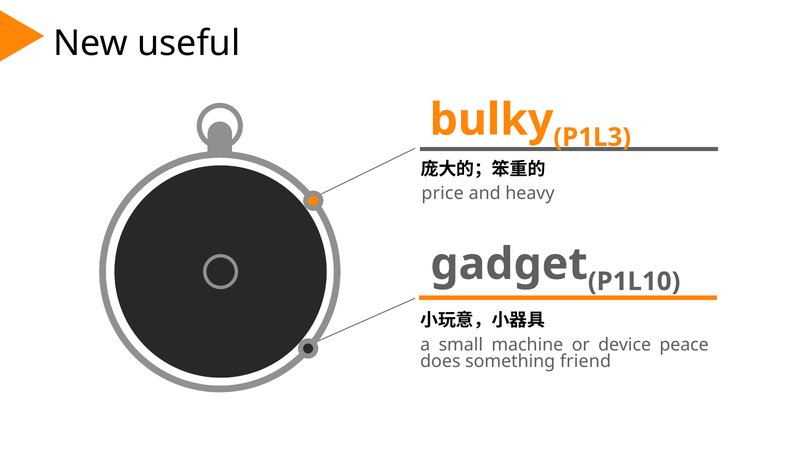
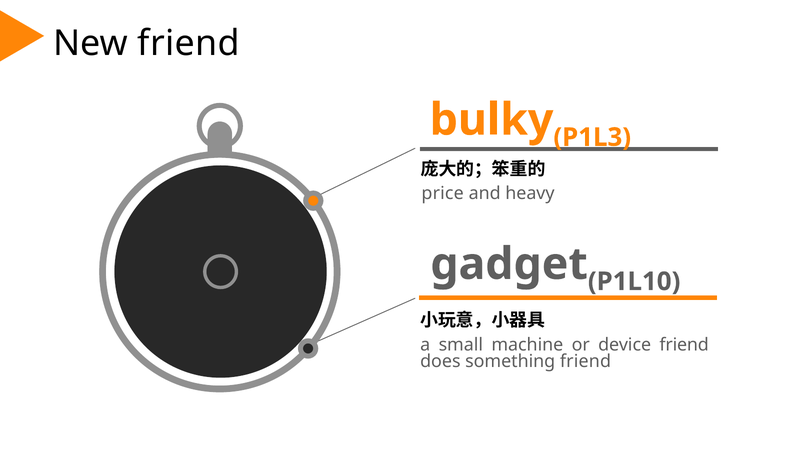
New useful: useful -> friend
device peace: peace -> friend
